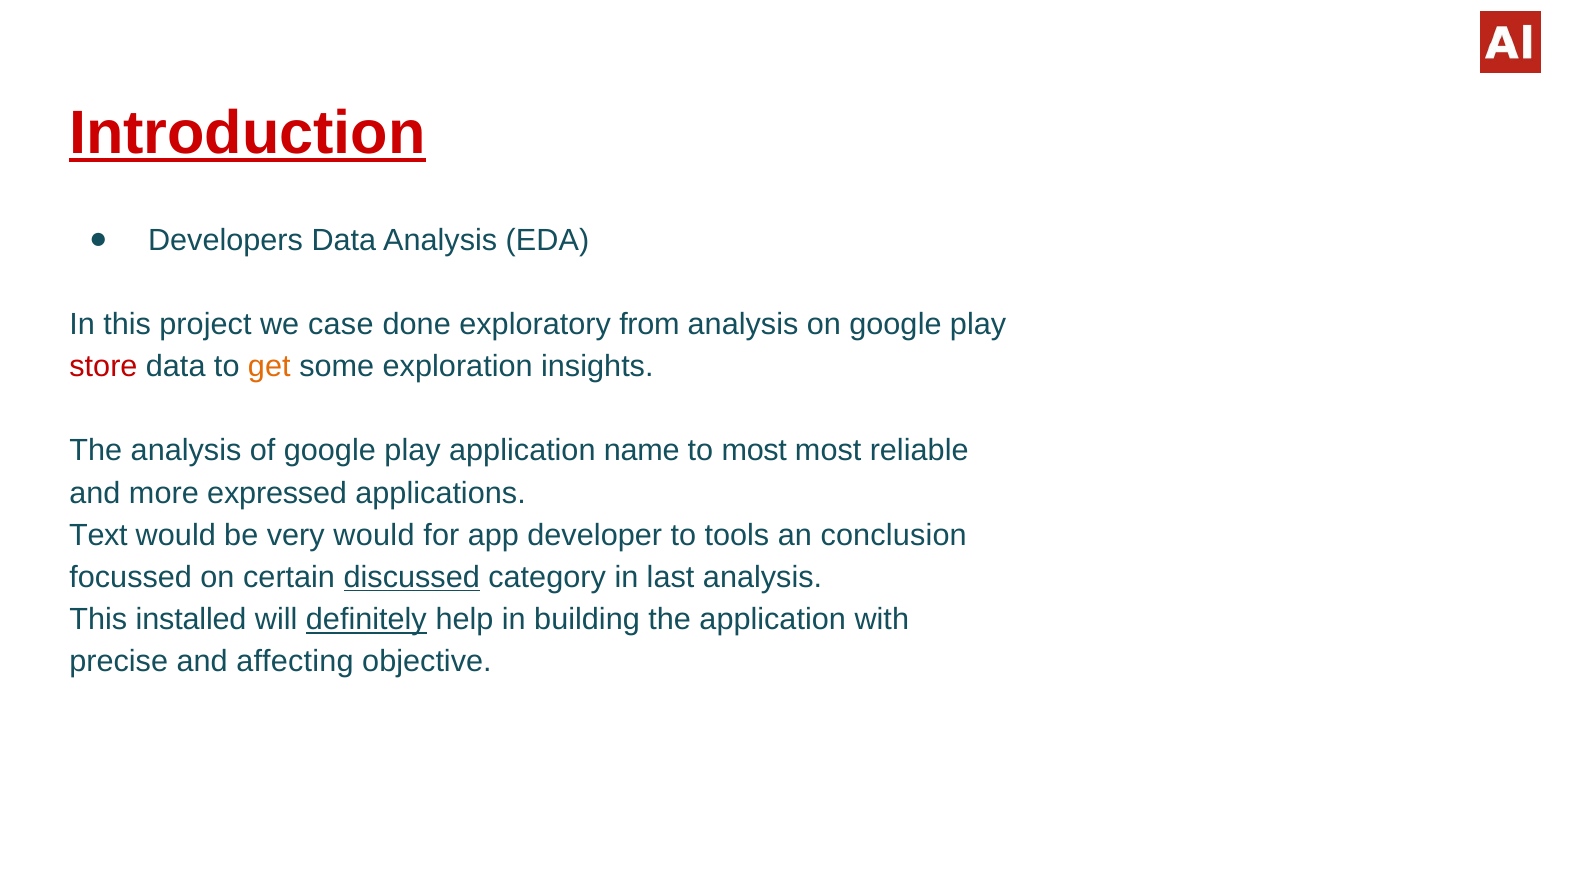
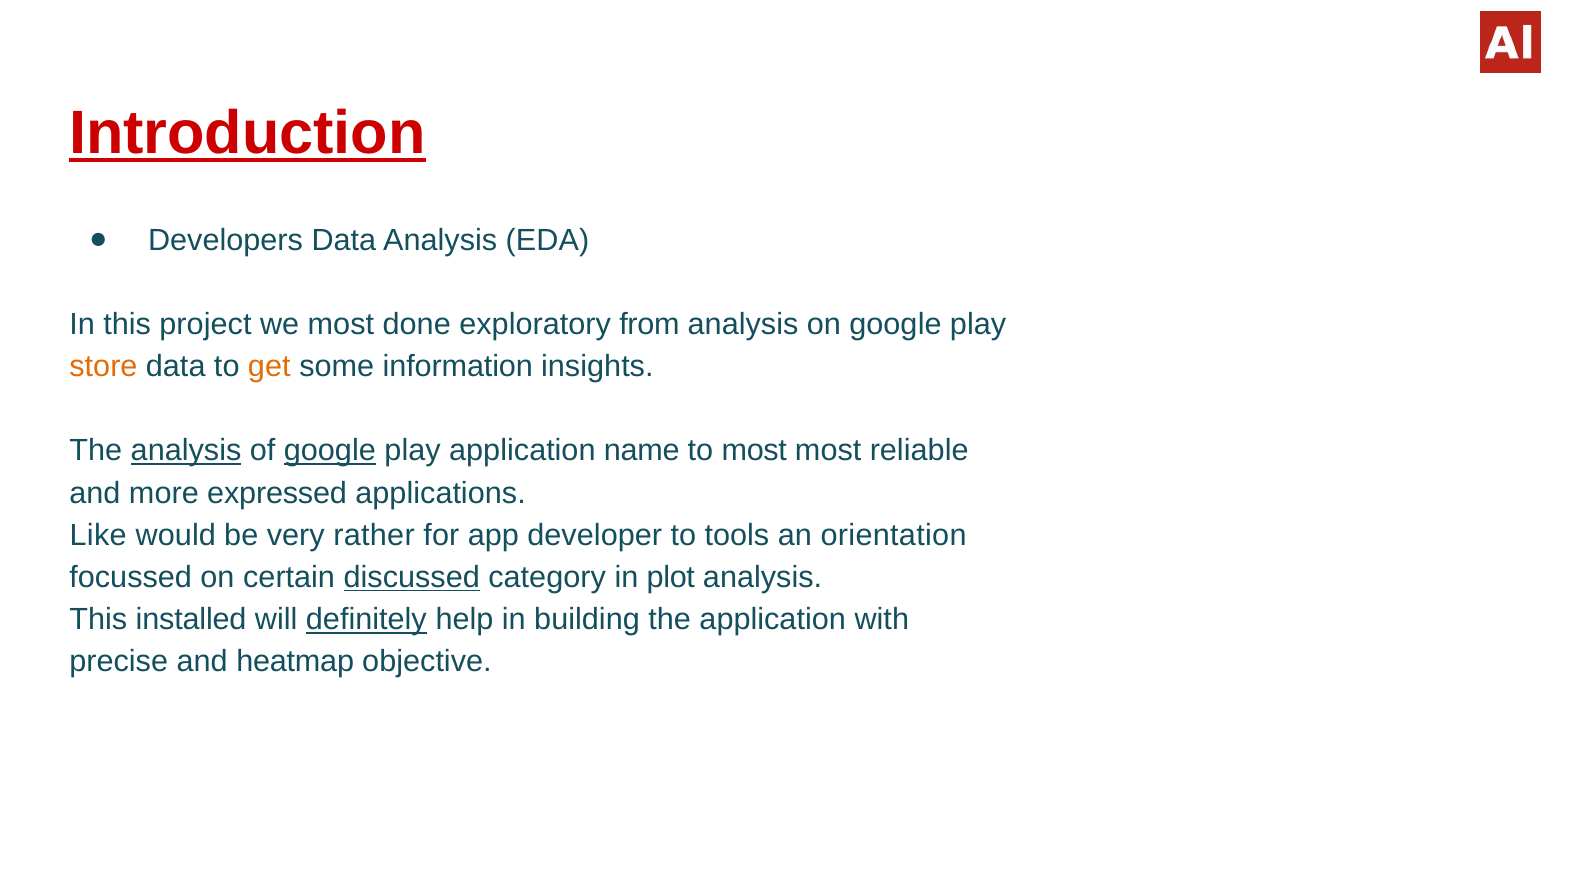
we case: case -> most
store colour: red -> orange
exploration: exploration -> information
analysis at (186, 451) underline: none -> present
google at (330, 451) underline: none -> present
Text: Text -> Like
very would: would -> rather
conclusion: conclusion -> orientation
last: last -> plot
affecting: affecting -> heatmap
